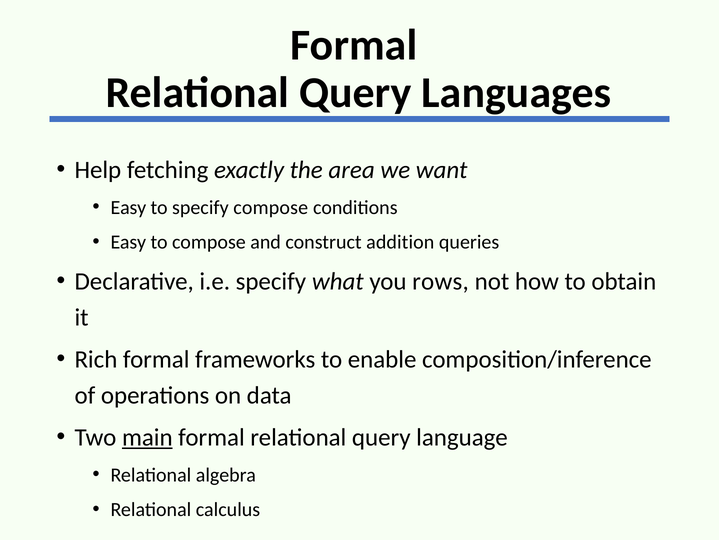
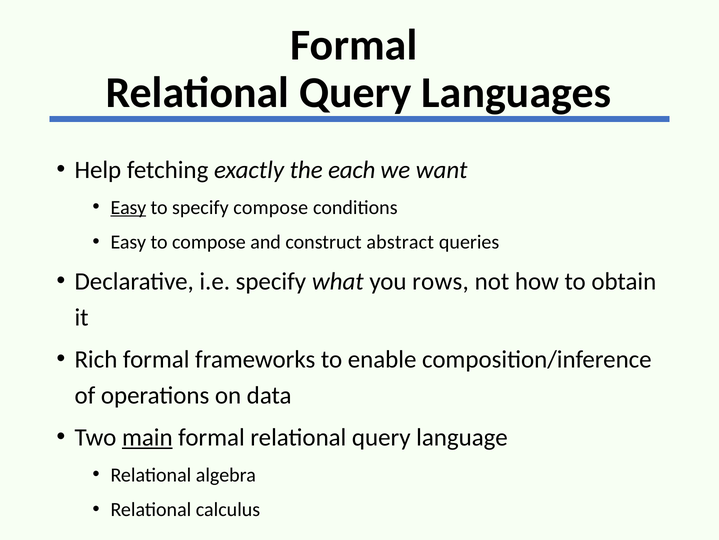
area: area -> each
Easy at (128, 207) underline: none -> present
addition: addition -> abstract
